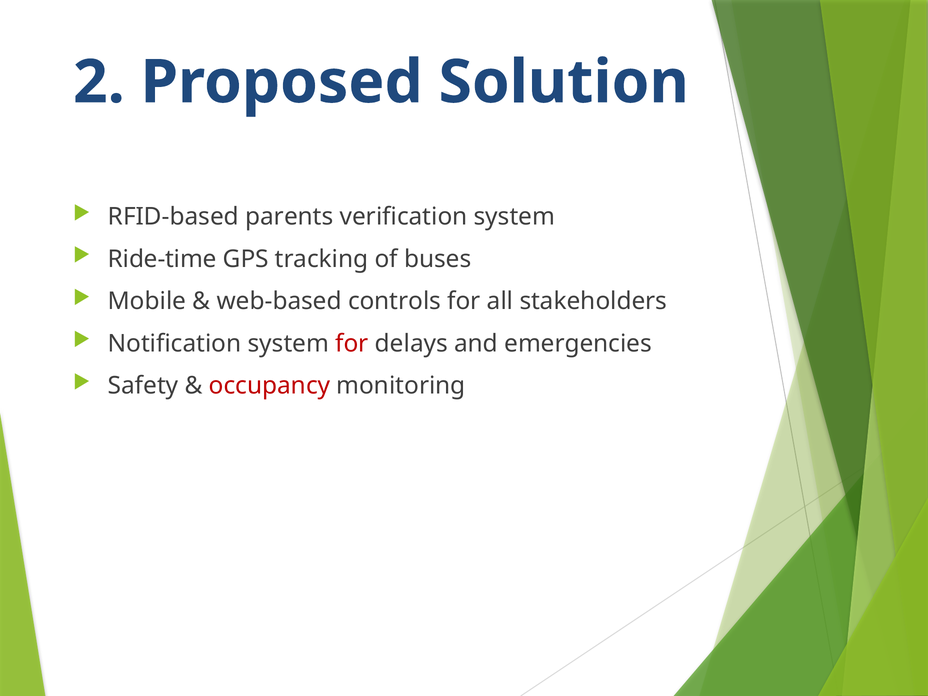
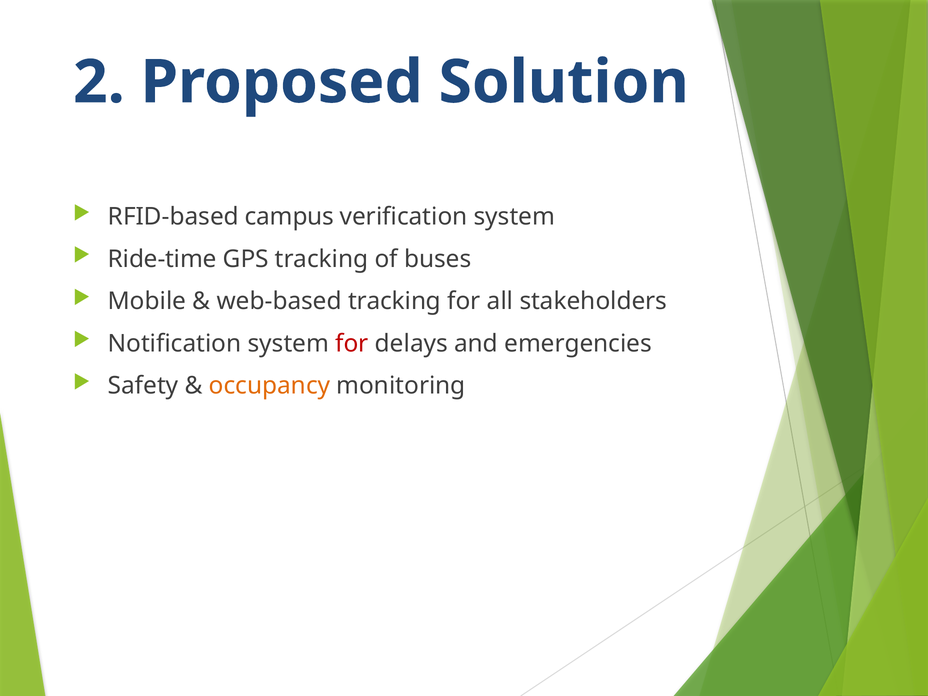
parents: parents -> campus
web-based controls: controls -> tracking
occupancy colour: red -> orange
